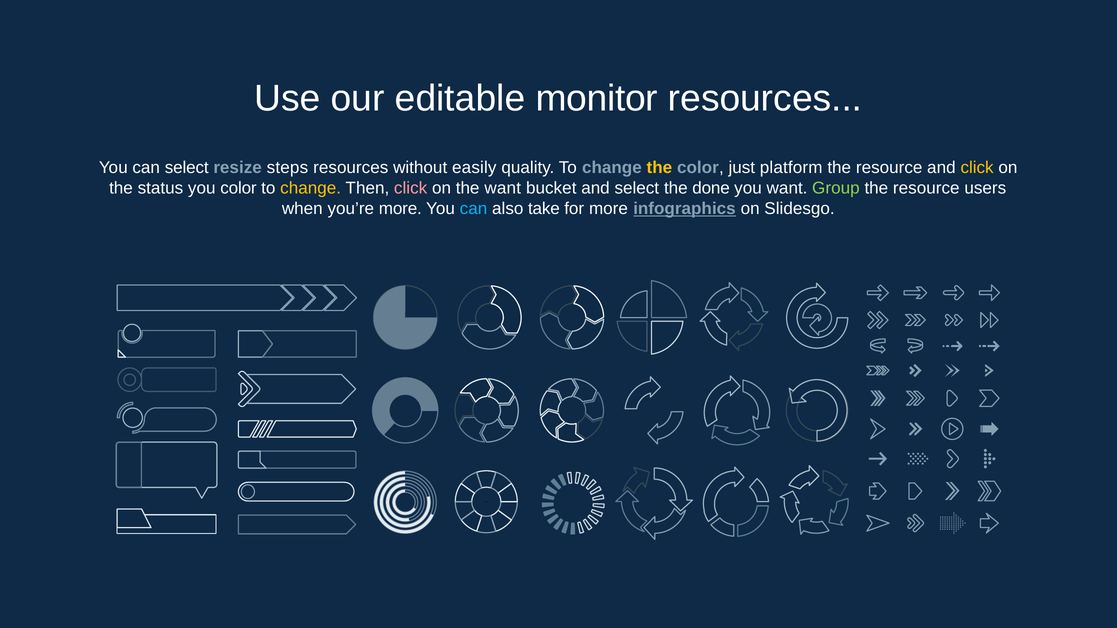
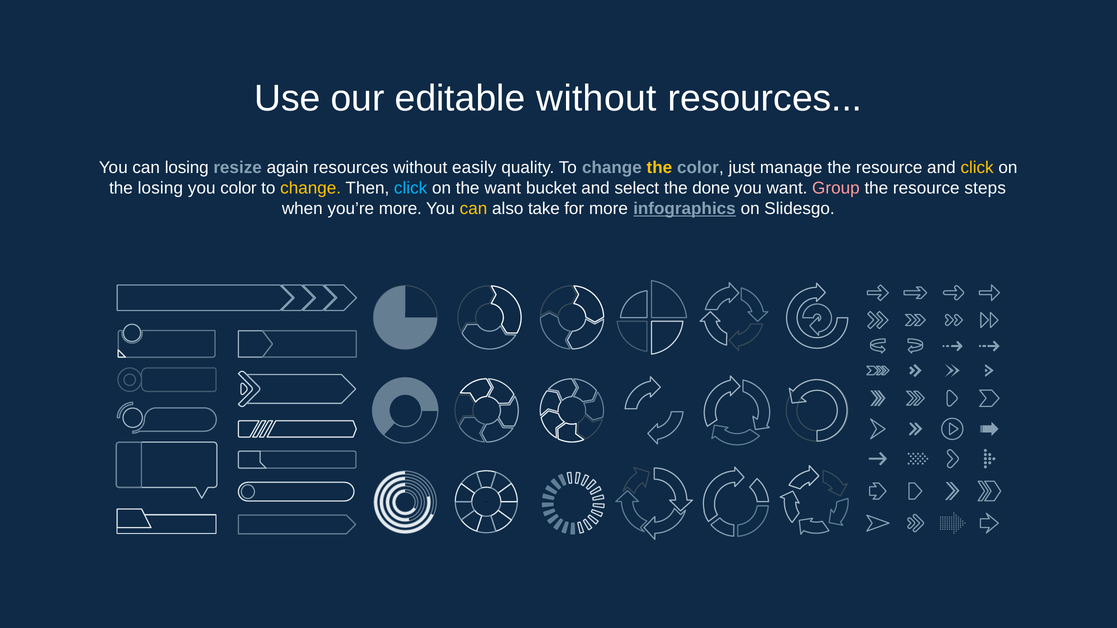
editable monitor: monitor -> without
can select: select -> losing
steps: steps -> again
platform: platform -> manage
the status: status -> losing
click at (411, 188) colour: pink -> light blue
Group colour: light green -> pink
users: users -> steps
can at (473, 209) colour: light blue -> yellow
